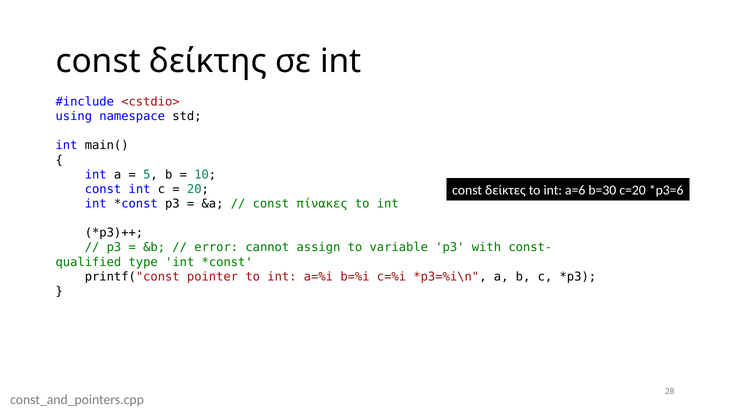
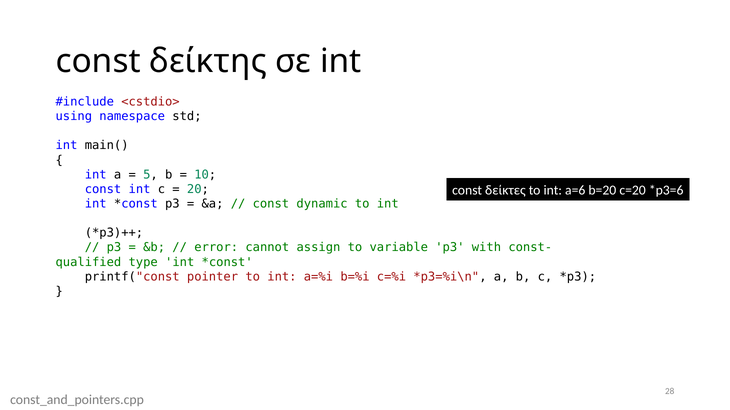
b=30: b=30 -> b=20
πίνακες: πίνακες -> dynamic
